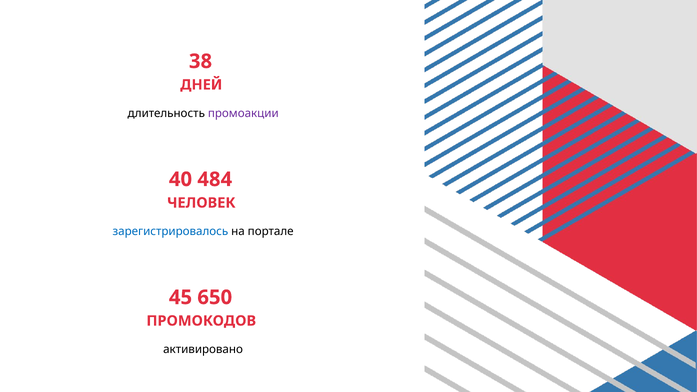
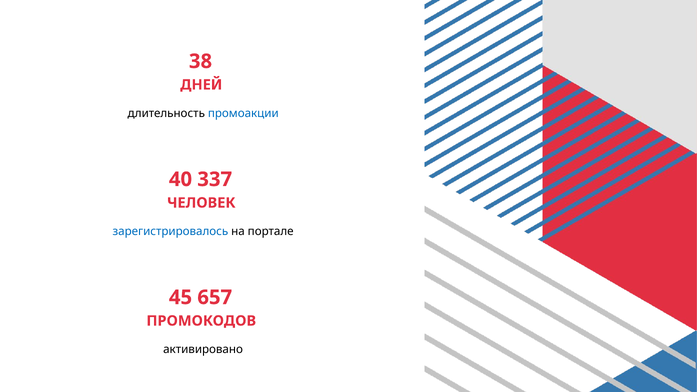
промоакции colour: purple -> blue
484: 484 -> 337
650: 650 -> 657
